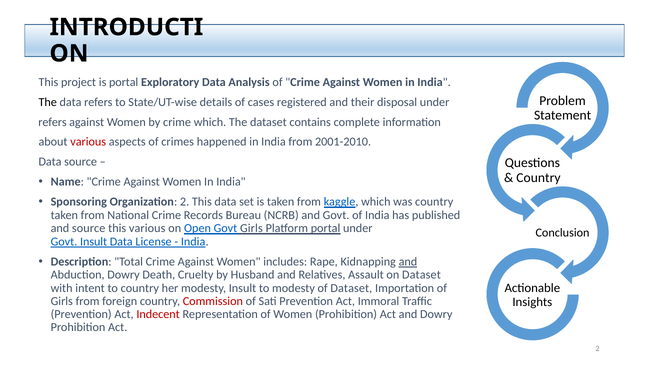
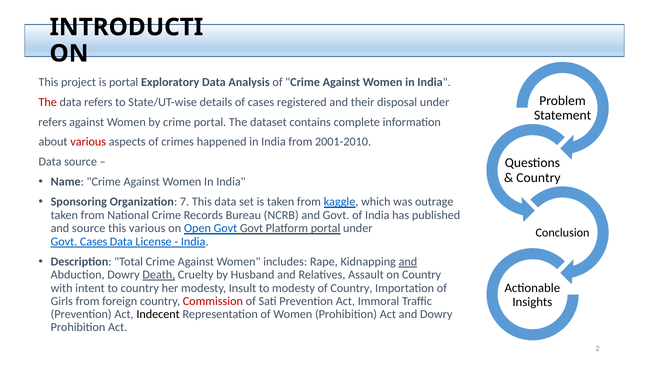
The at (48, 102) colour: black -> red
crime which: which -> portal
Organization 2: 2 -> 7
was country: country -> outrage
Govt Girls: Girls -> Govt
Govt Insult: Insult -> Cases
Death underline: none -> present
on Dataset: Dataset -> Country
of Dataset: Dataset -> Country
Indecent colour: red -> black
